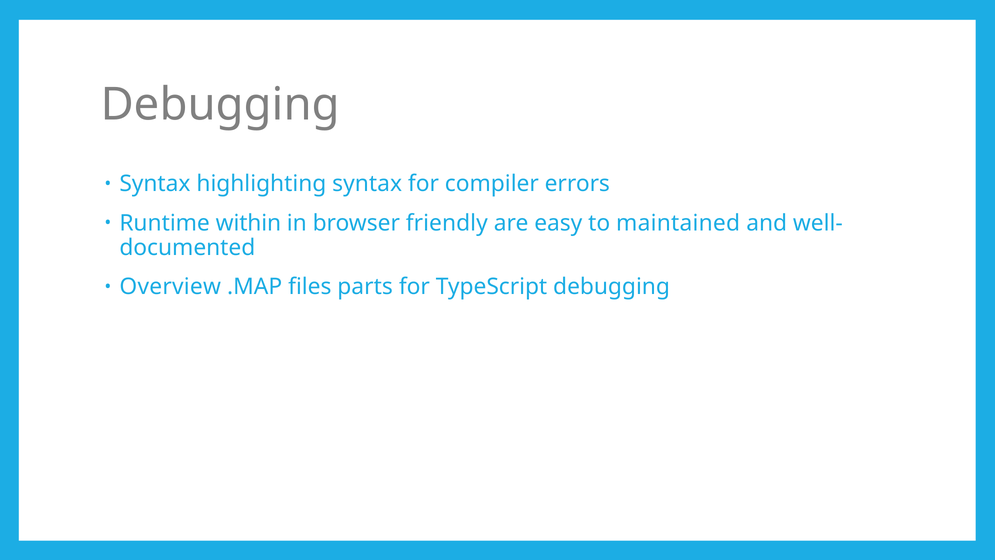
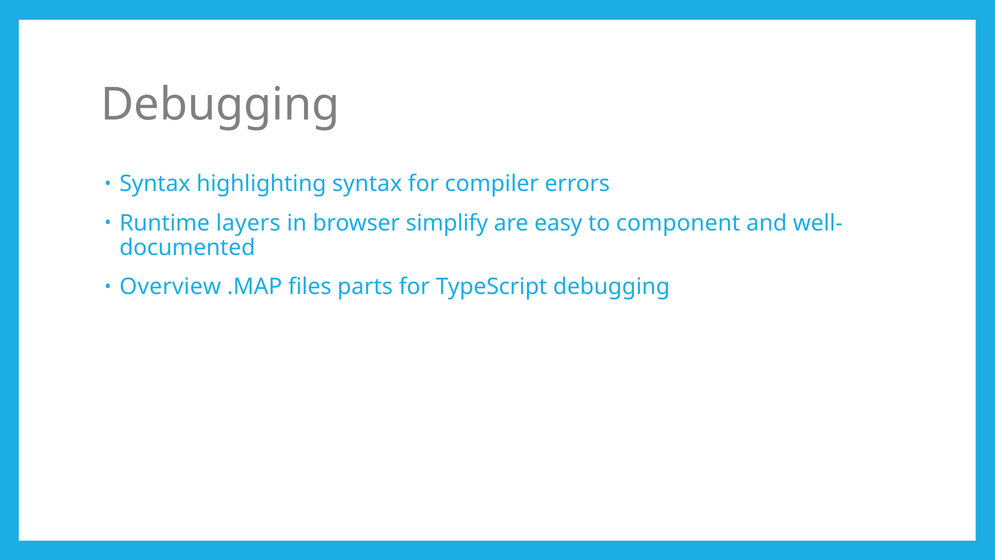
within: within -> layers
friendly: friendly -> simplify
maintained: maintained -> component
